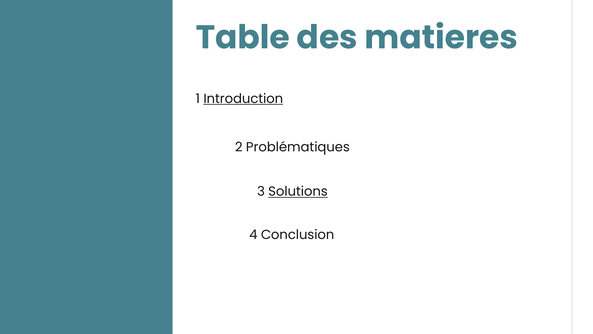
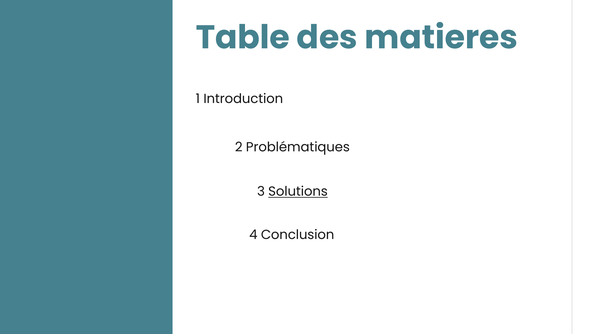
Introduction underline: present -> none
